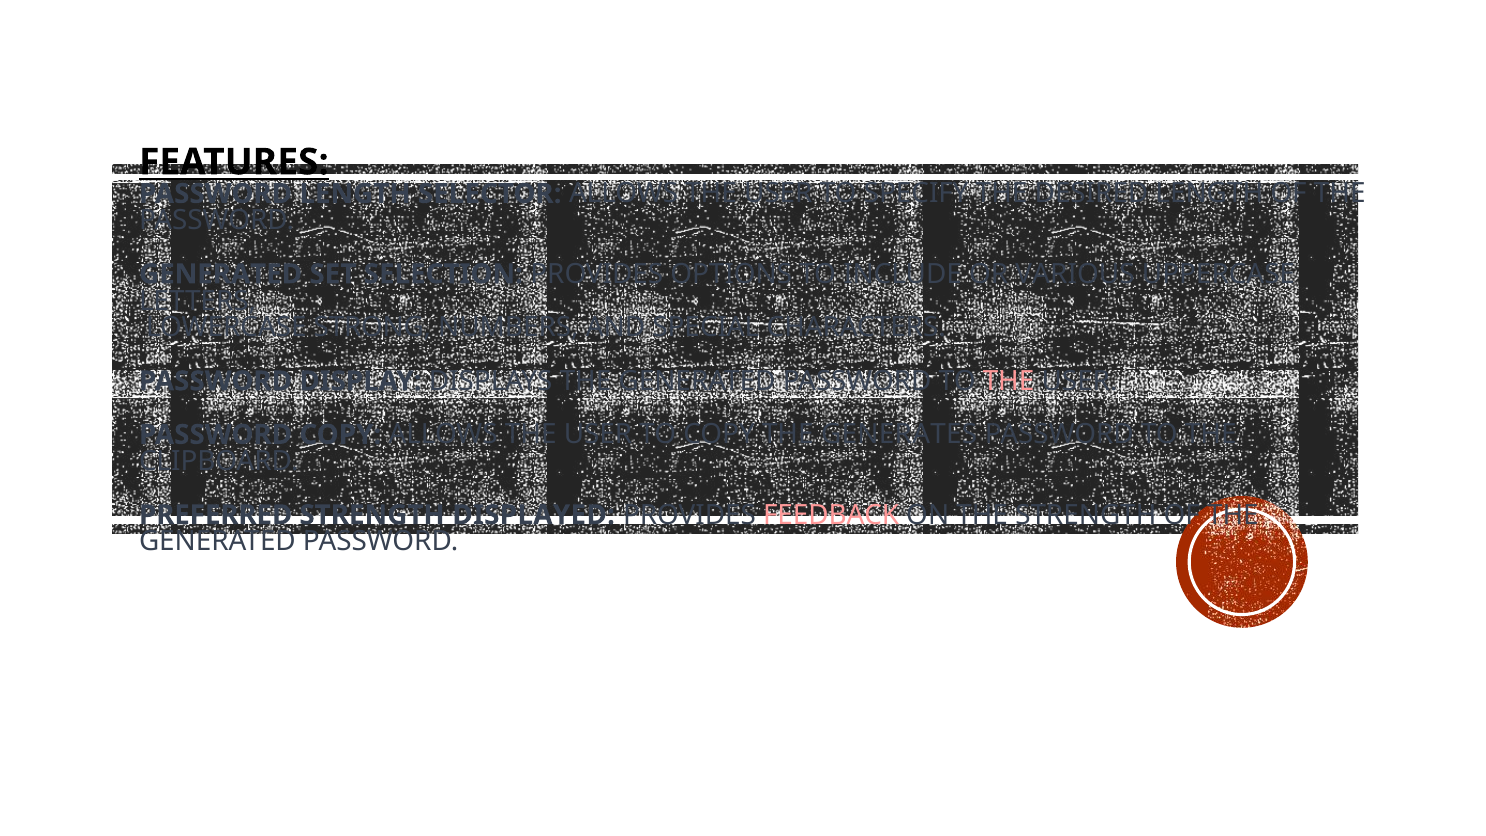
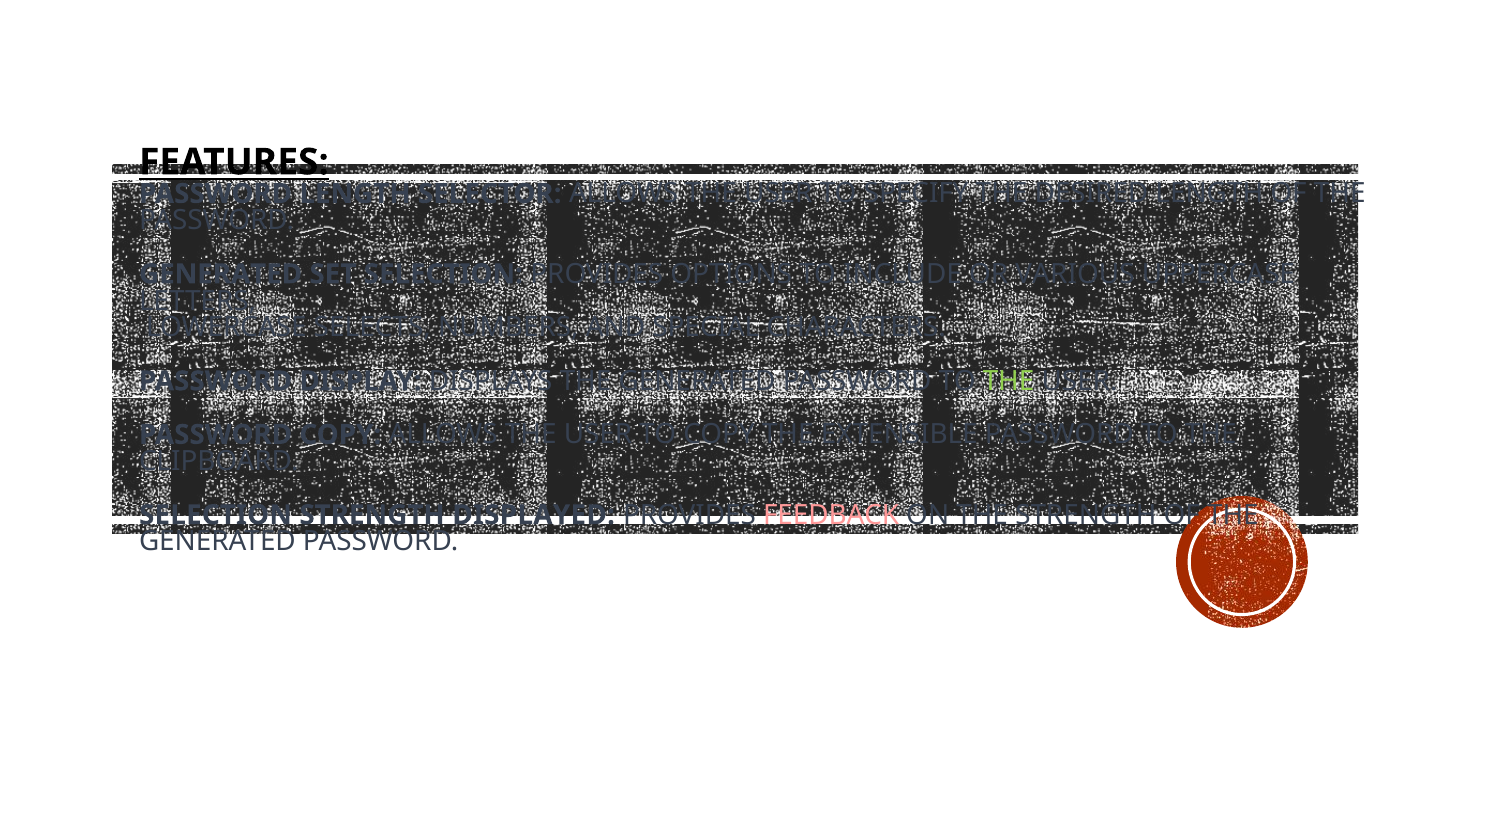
STRONG: STRONG -> SELECTS
THE at (1009, 381) colour: pink -> light green
GENERATES: GENERATES -> EXTENSIBLE
PREFERRED at (216, 515): PREFERRED -> SELECTION
